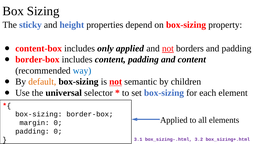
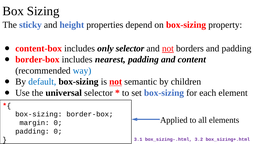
only applied: applied -> selector
includes content: content -> nearest
default colour: orange -> blue
